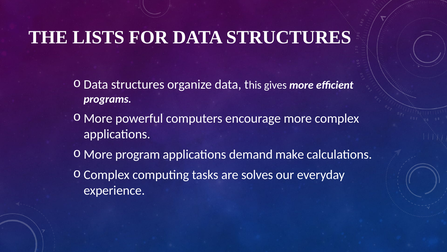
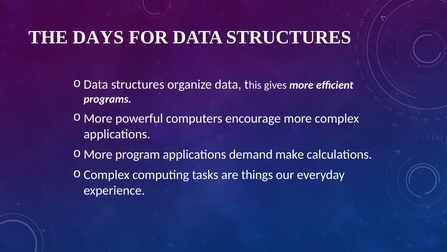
LISTS: LISTS -> DAYS
solves: solves -> things
